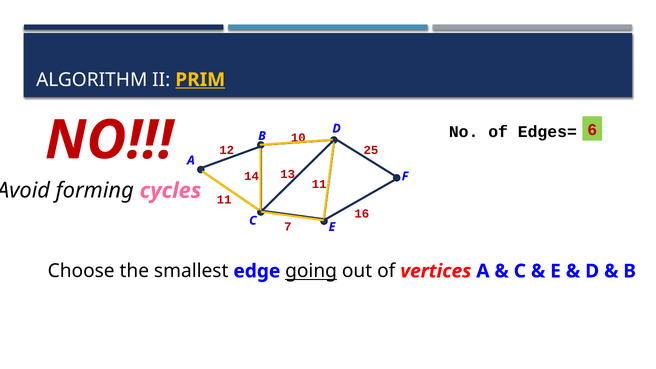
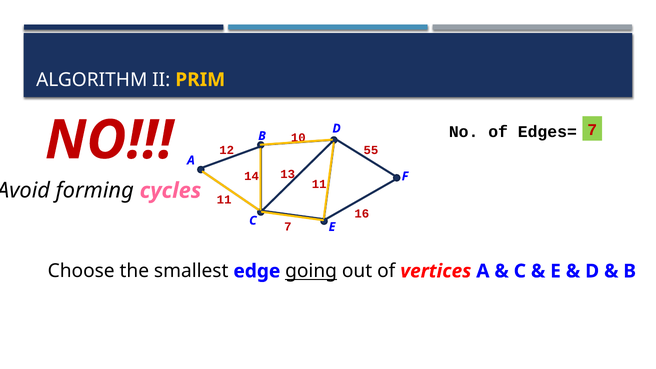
PRIM underline: present -> none
Edges= 6: 6 -> 7
25: 25 -> 55
